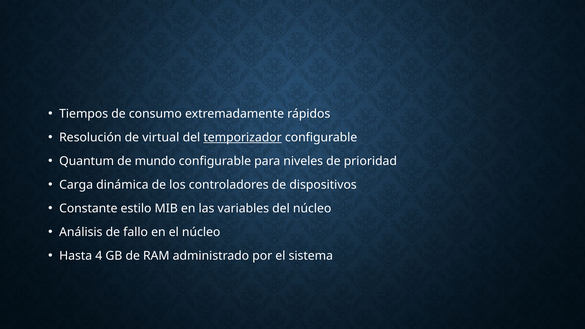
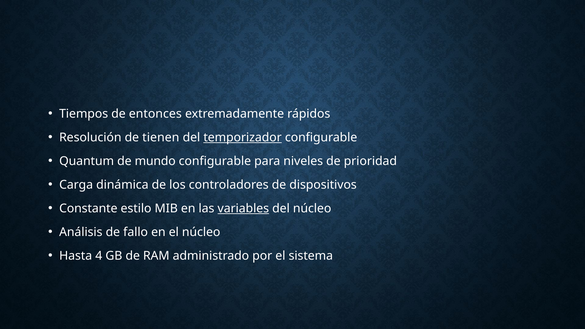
consumo: consumo -> entonces
virtual: virtual -> tienen
variables underline: none -> present
